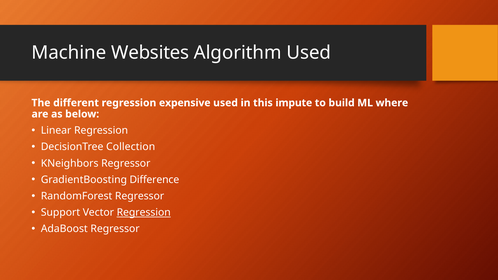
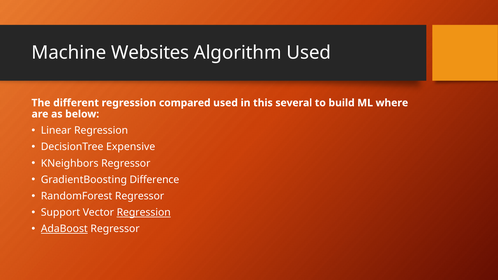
expensive: expensive -> compared
impute: impute -> several
Collection: Collection -> Expensive
AdaBoost underline: none -> present
